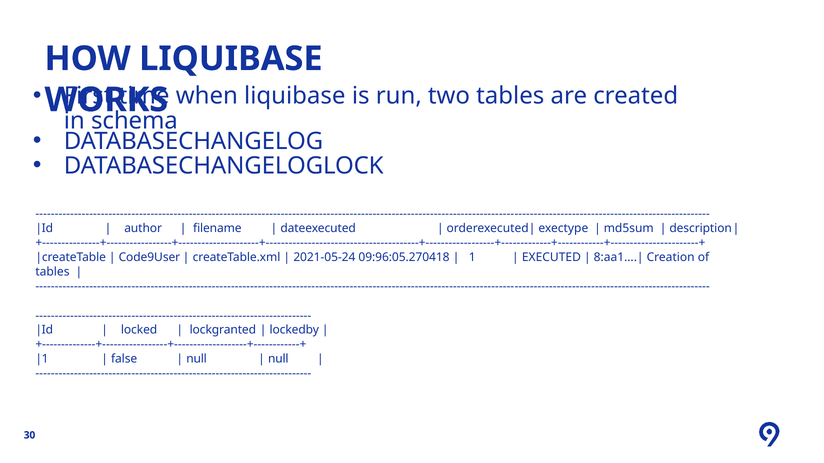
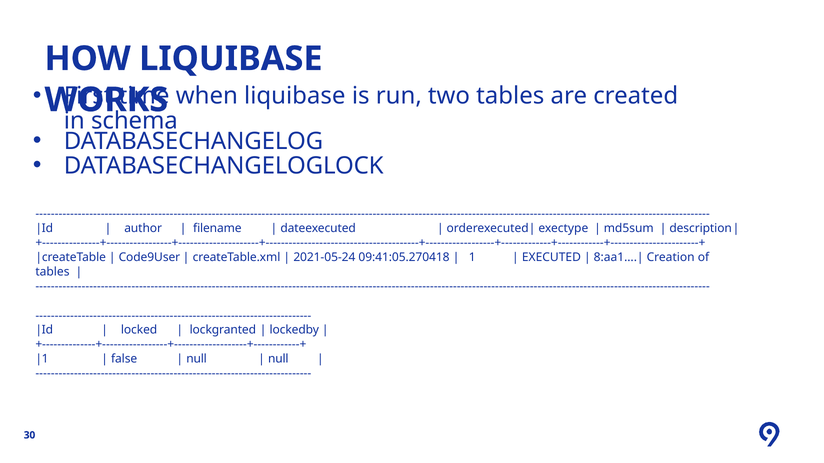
09:96:05.270418: 09:96:05.270418 -> 09:41:05.270418
